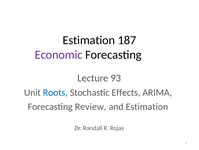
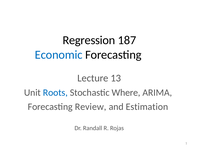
Estimation at (89, 40): Estimation -> Regression
Economic colour: purple -> blue
93: 93 -> 13
Effects: Effects -> Where
